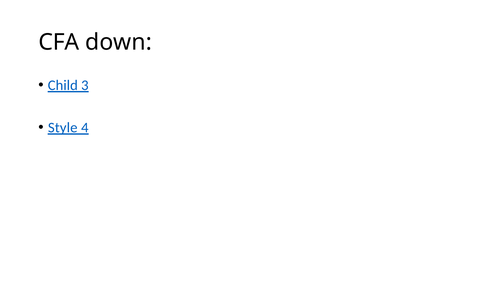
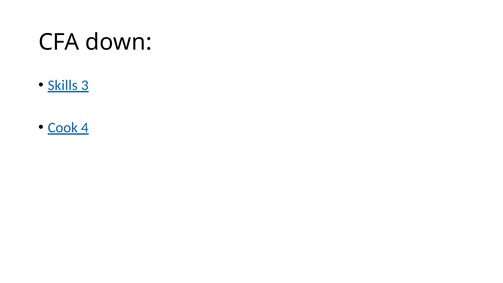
Child: Child -> Skills
Style: Style -> Cook
